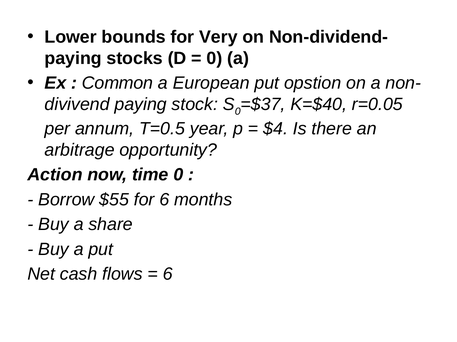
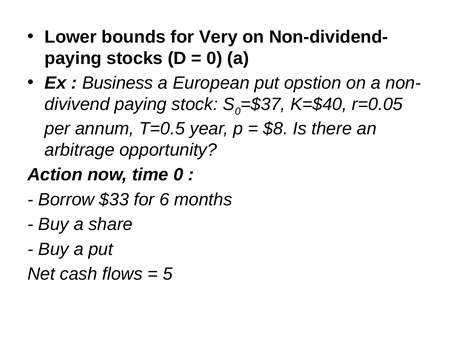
Common: Common -> Business
$4: $4 -> $8
$55: $55 -> $33
6 at (168, 275): 6 -> 5
